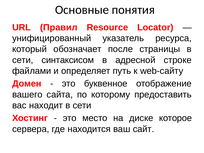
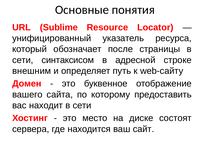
Правил: Правил -> Sublime
файлами: файлами -> внешним
которое: которое -> состоят
